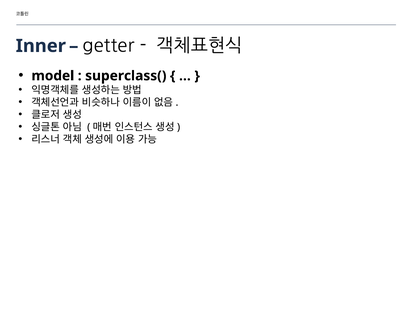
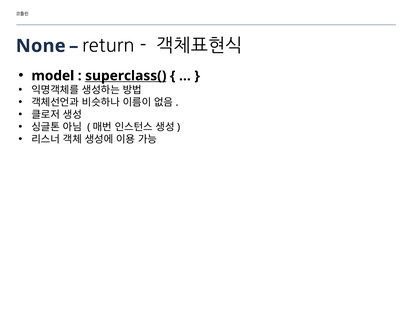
Inner: Inner -> None
getter: getter -> return
superclass( underline: none -> present
